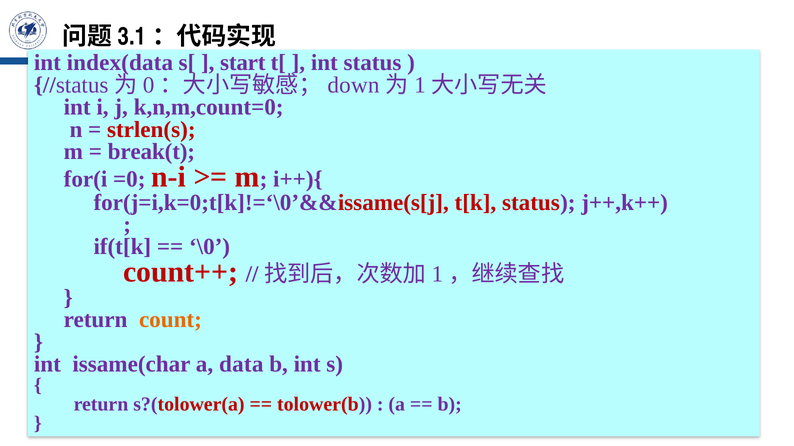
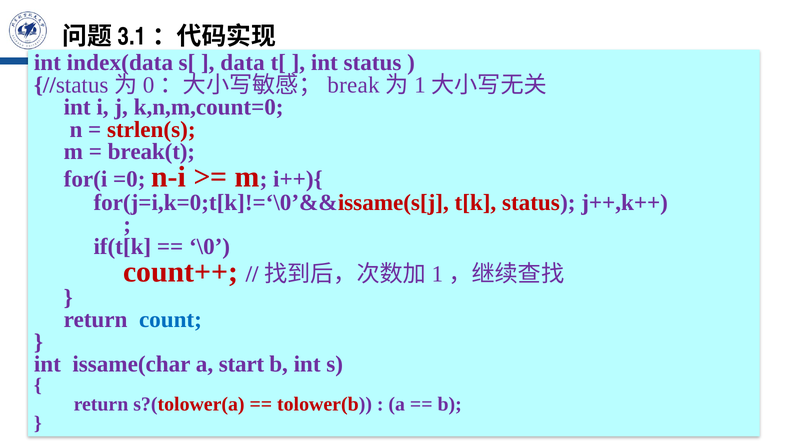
start: start -> data
down: down -> break
count colour: orange -> blue
data: data -> start
